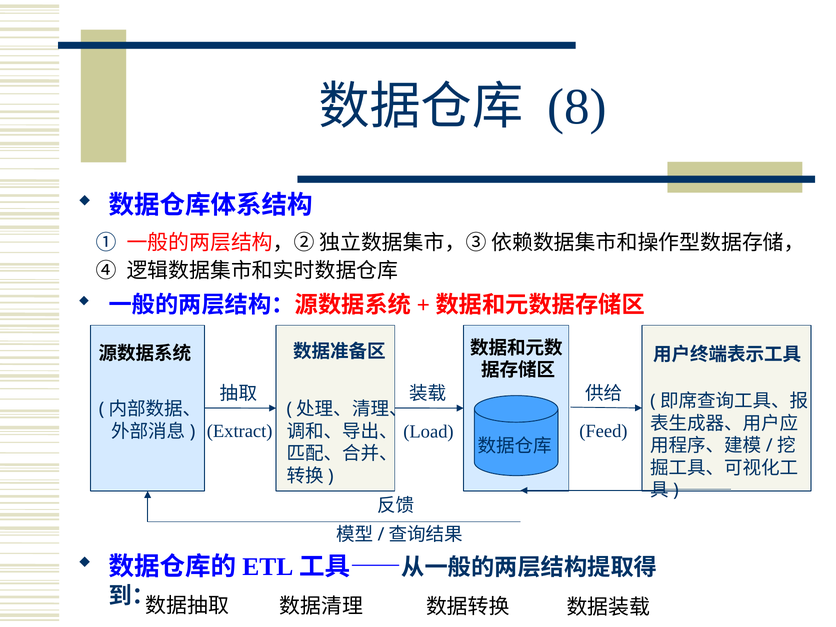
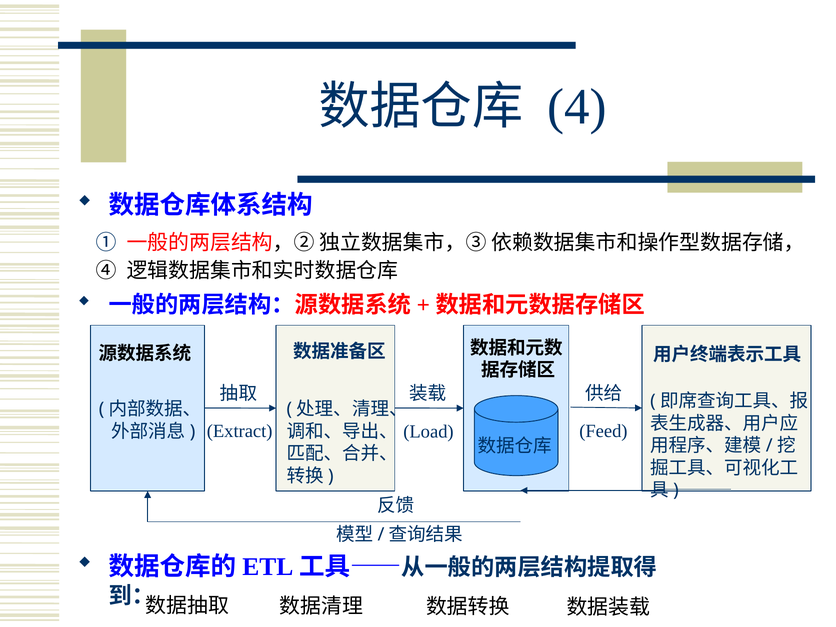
8: 8 -> 4
